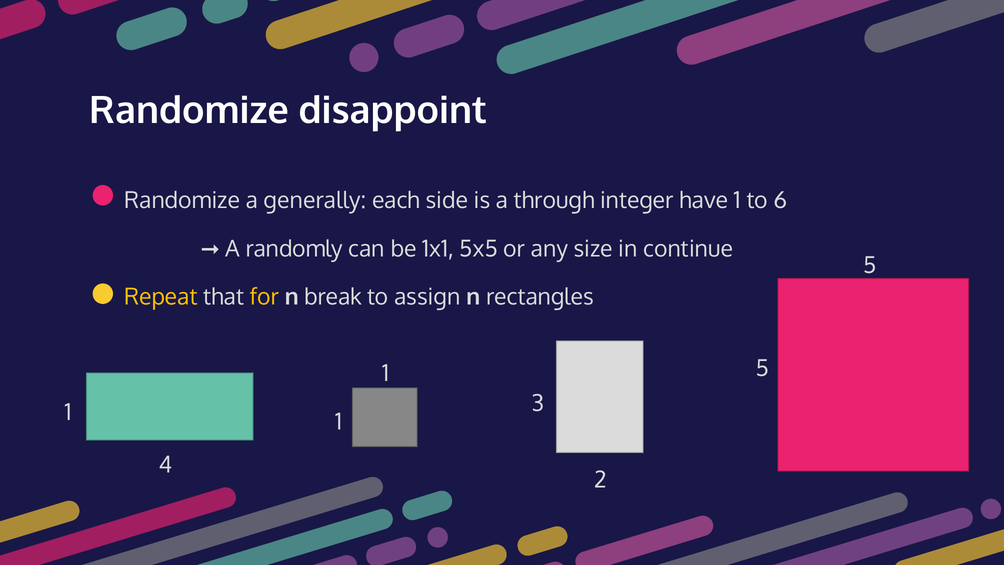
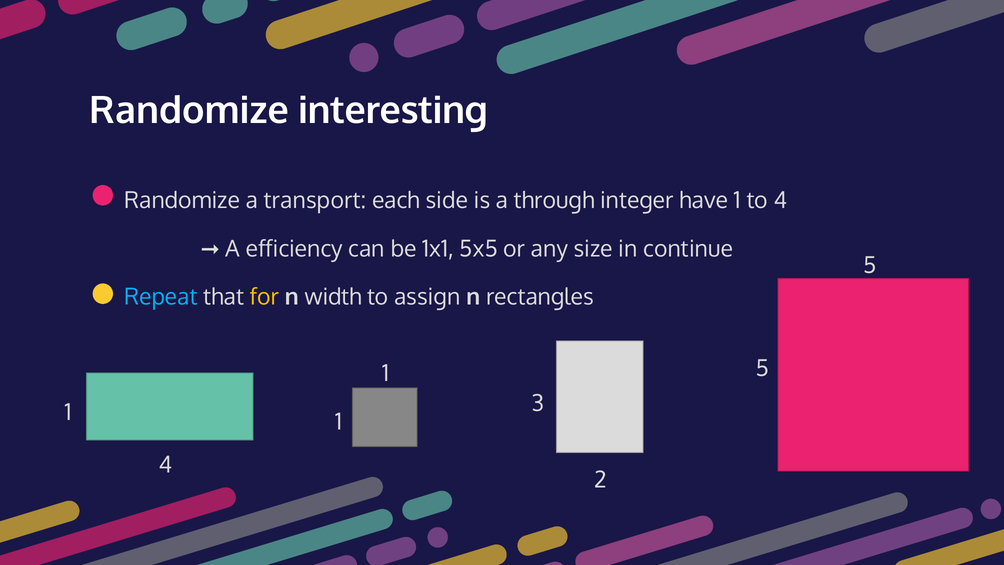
disappoint: disappoint -> interesting
generally: generally -> transport
to 6: 6 -> 4
randomly: randomly -> efficiency
Repeat colour: yellow -> light blue
break: break -> width
